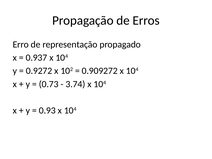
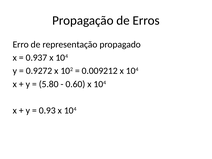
0.909272: 0.909272 -> 0.009212
0.73: 0.73 -> 5.80
3.74: 3.74 -> 0.60
